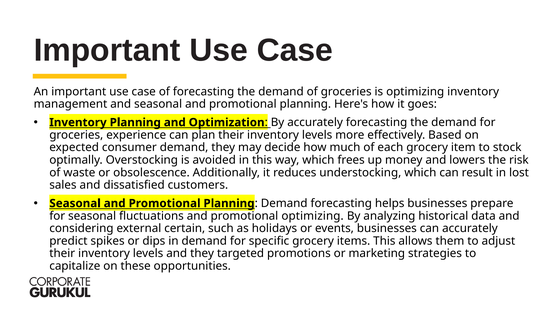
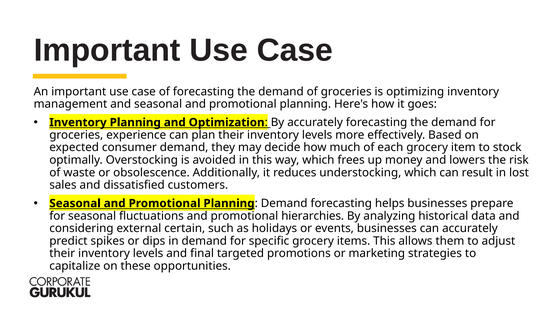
promotional optimizing: optimizing -> hierarchies
and they: they -> final
